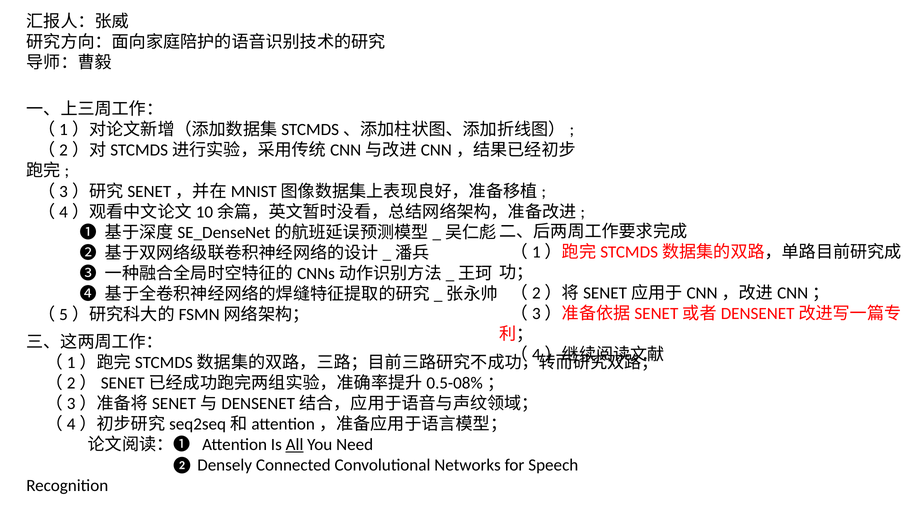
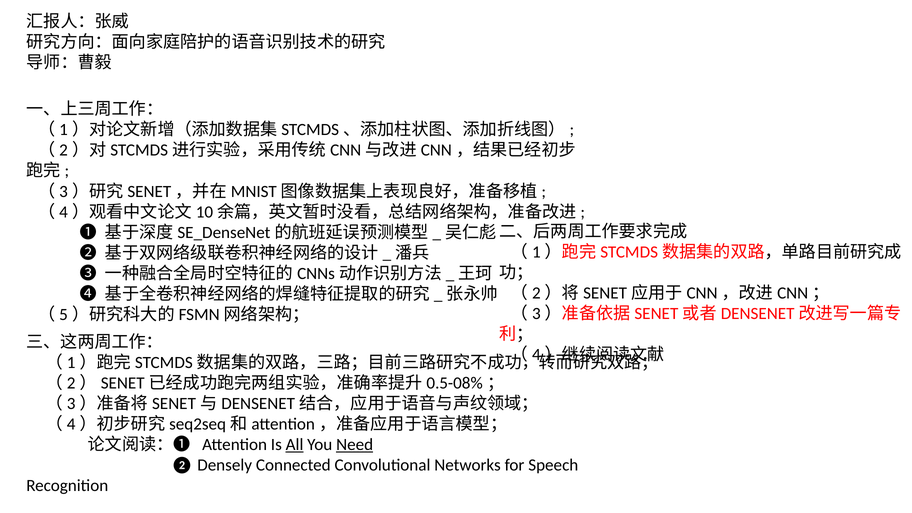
Need underline: none -> present
